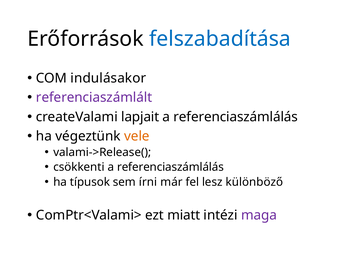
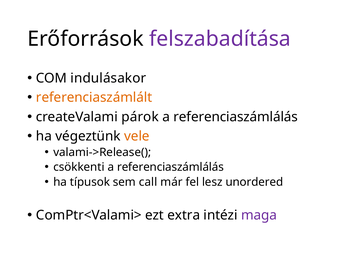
felszabadítása colour: blue -> purple
referenciaszámlált colour: purple -> orange
lapjait: lapjait -> párok
írni: írni -> call
különböző: különböző -> unordered
miatt: miatt -> extra
